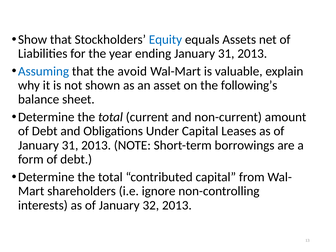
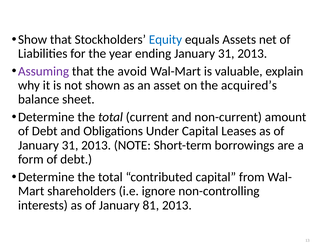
Assuming colour: blue -> purple
following’s: following’s -> acquired’s
32: 32 -> 81
